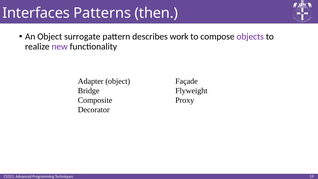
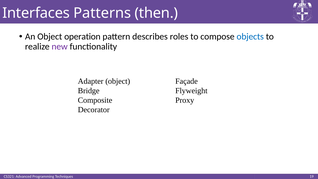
surrogate: surrogate -> operation
work: work -> roles
objects colour: purple -> blue
